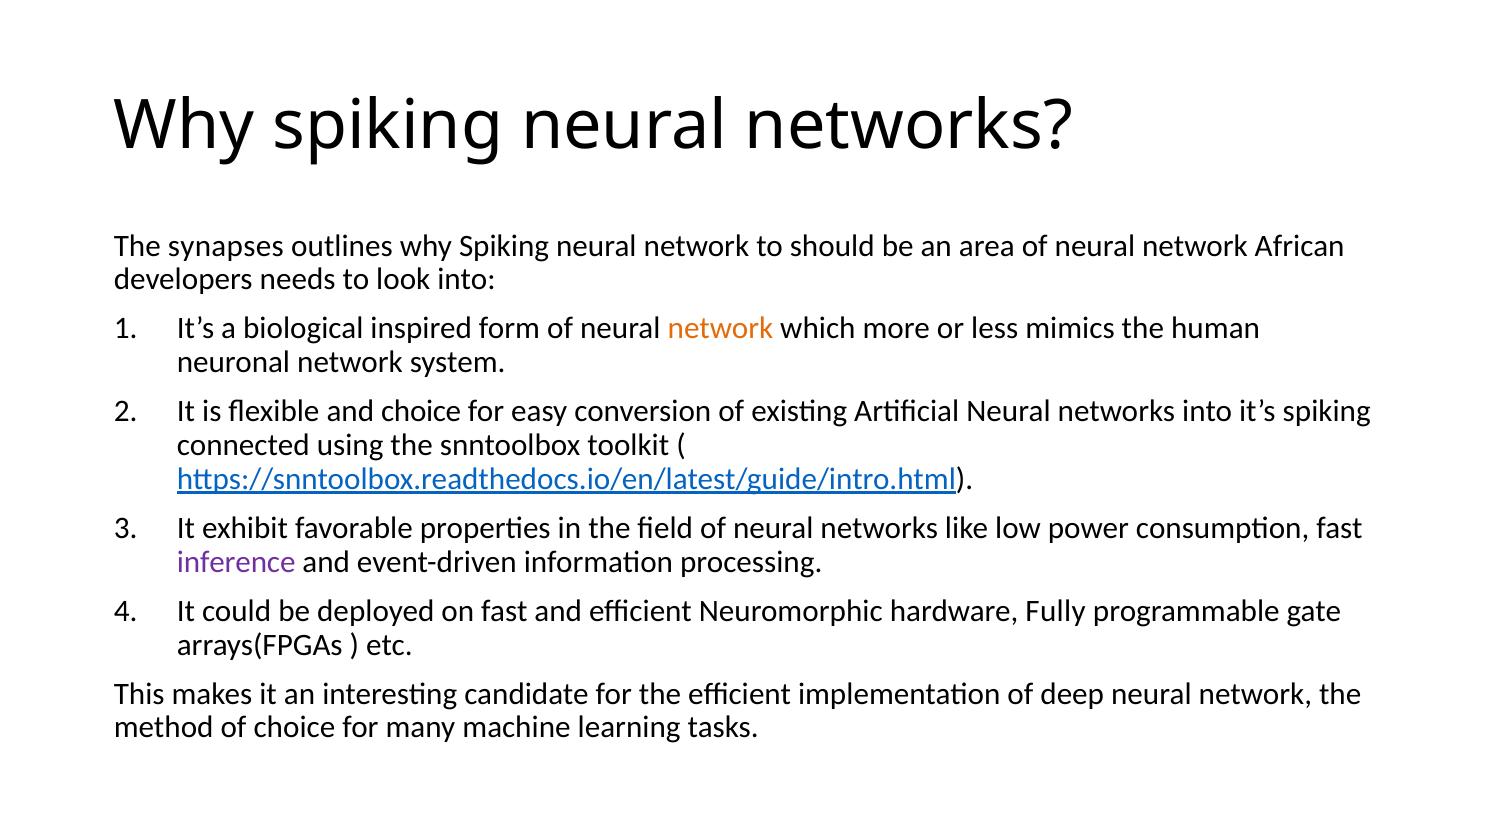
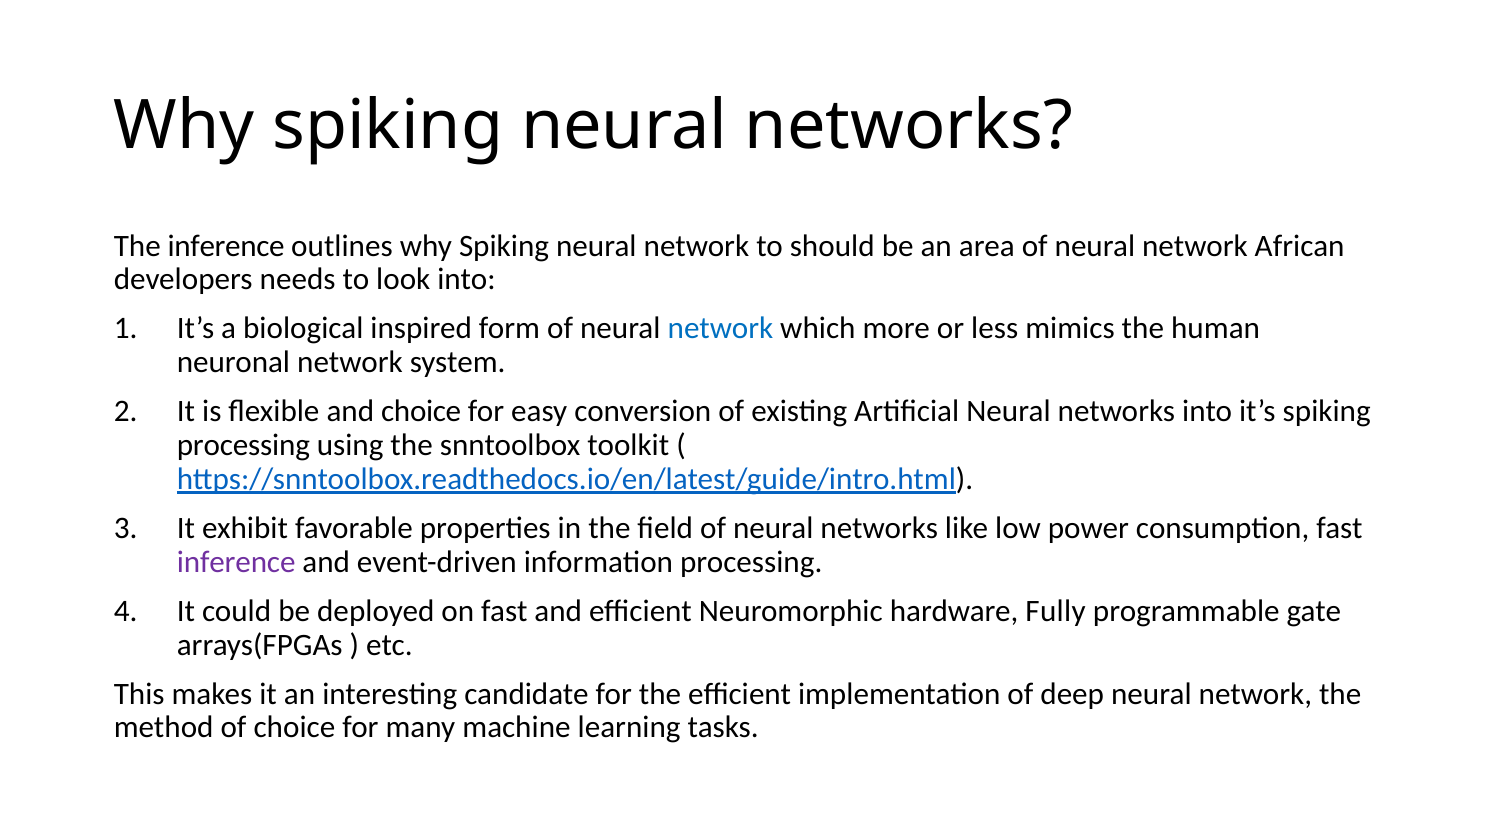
The synapses: synapses -> inference
network at (720, 329) colour: orange -> blue
connected at (243, 445): connected -> processing
